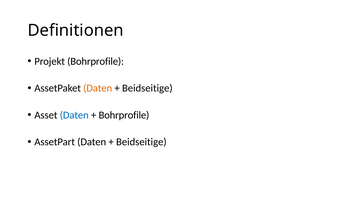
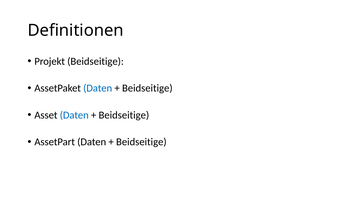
Projekt Bohrprofile: Bohrprofile -> Beidseitige
Daten at (98, 88) colour: orange -> blue
Bohrprofile at (124, 115): Bohrprofile -> Beidseitige
